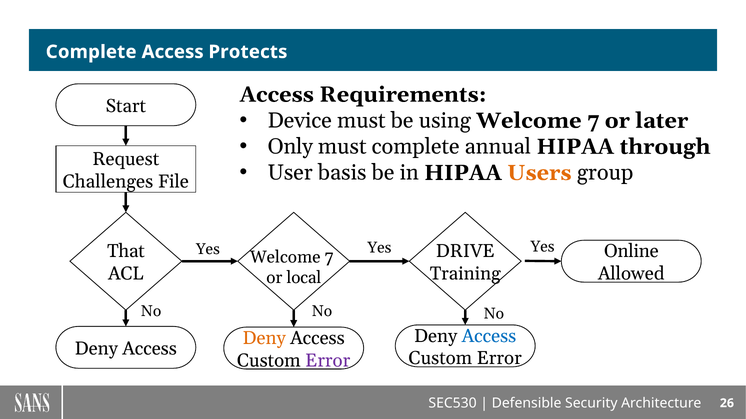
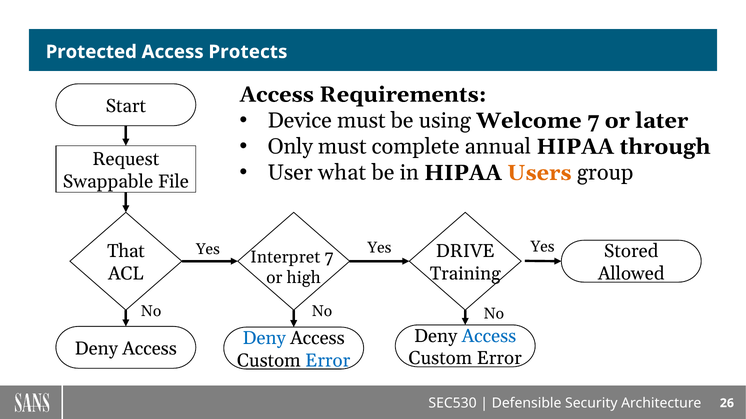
Complete at (91, 52): Complete -> Protected
basis: basis -> what
Challenges: Challenges -> Swappable
Online: Online -> Stored
Welcome at (285, 257): Welcome -> Interpret
local: local -> high
Deny at (264, 339) colour: orange -> blue
Error at (328, 361) colour: purple -> blue
